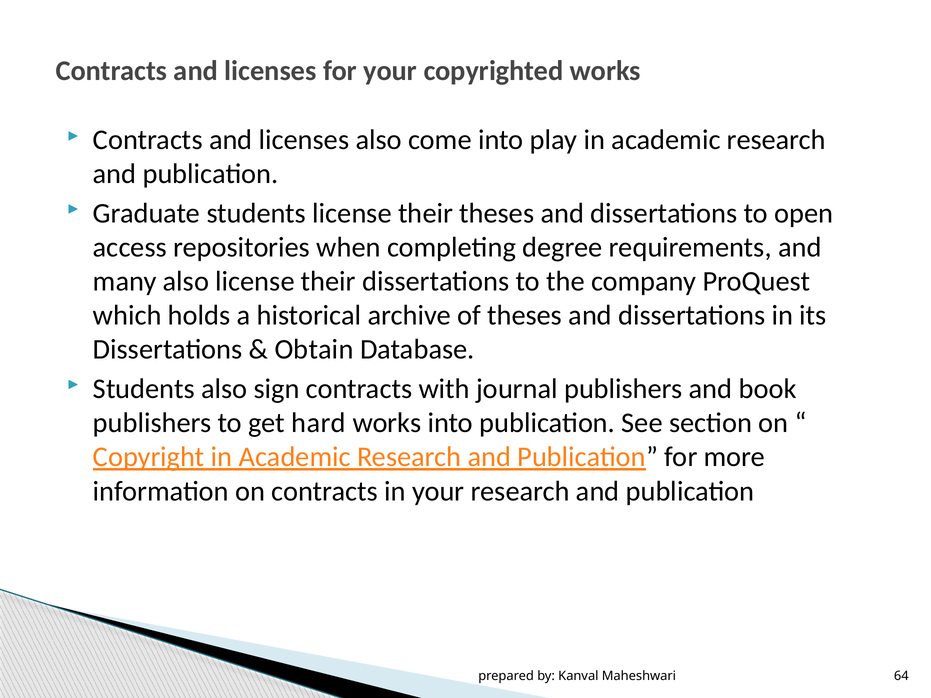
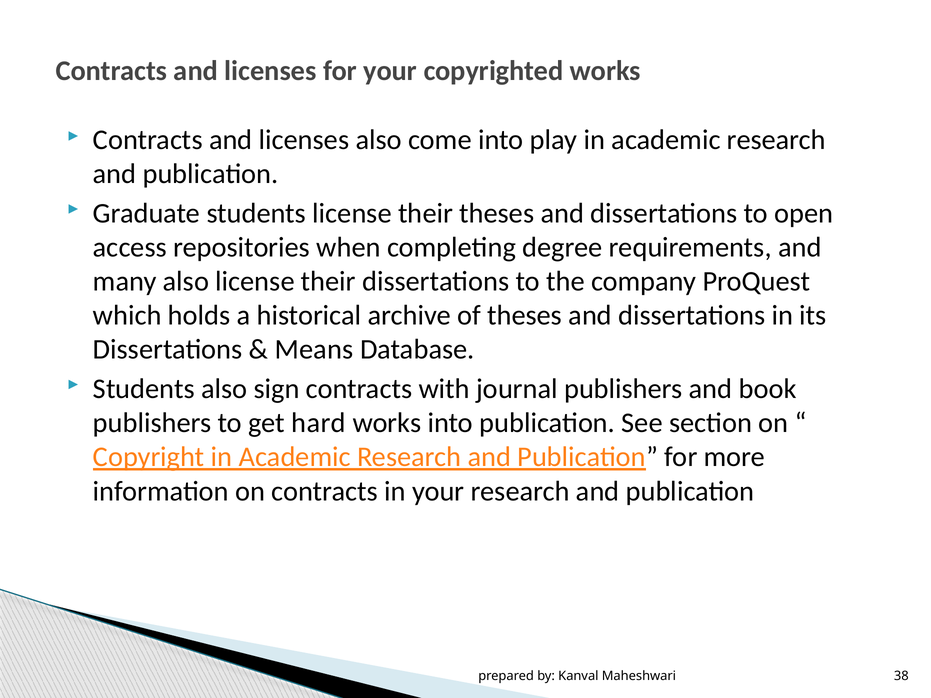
Obtain: Obtain -> Means
64: 64 -> 38
